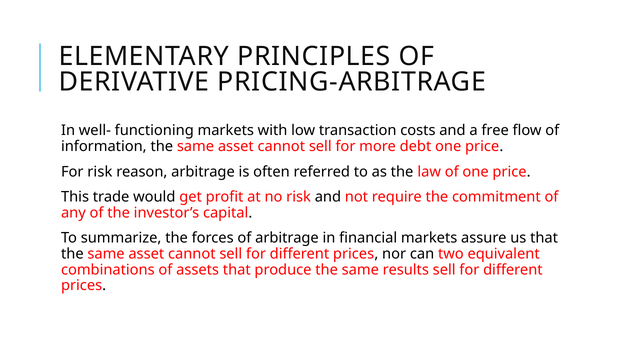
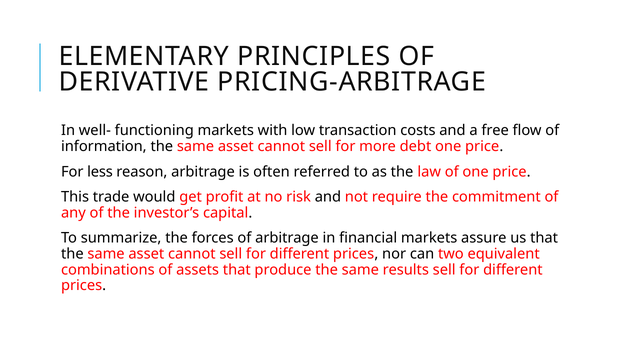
For risk: risk -> less
